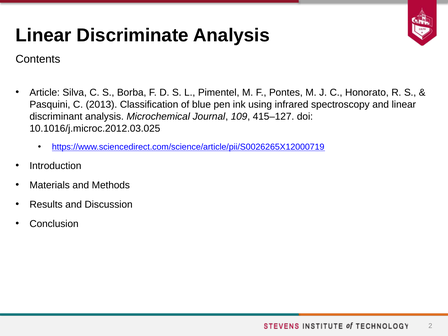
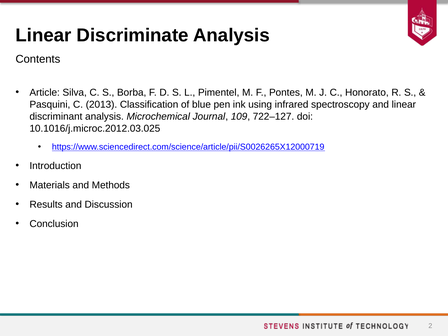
415–127: 415–127 -> 722–127
